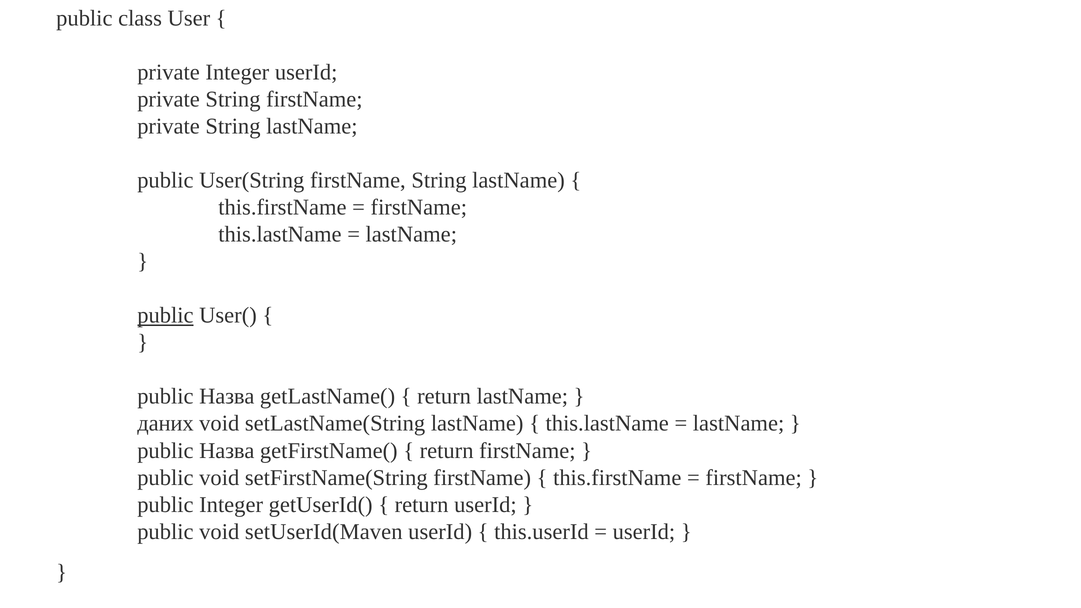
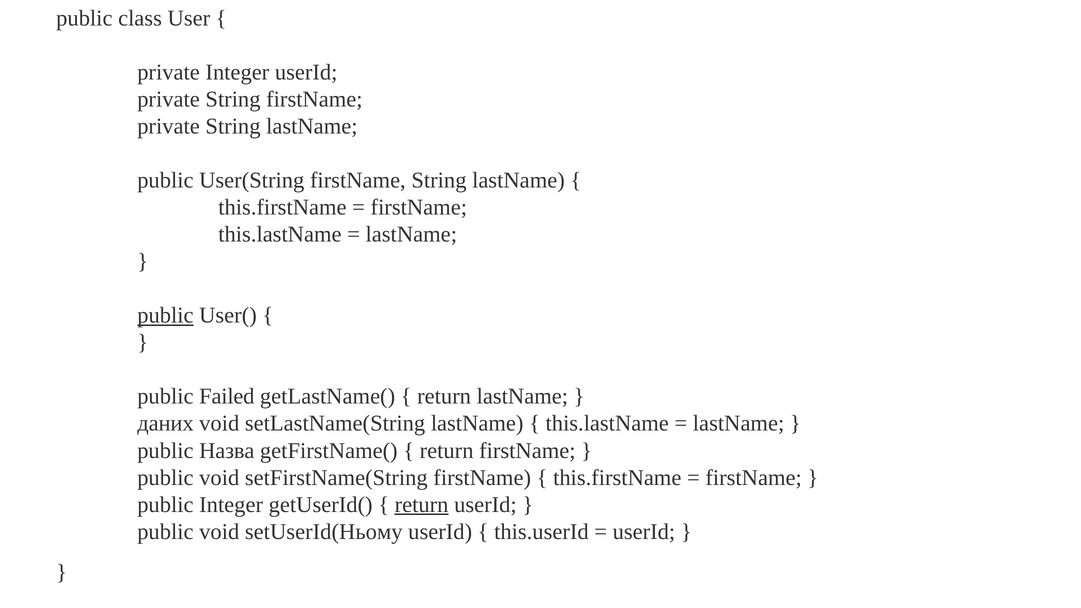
Назва at (227, 397): Назва -> Failed
return at (422, 505) underline: none -> present
setUserId(Maven: setUserId(Maven -> setUserId(Ньому
